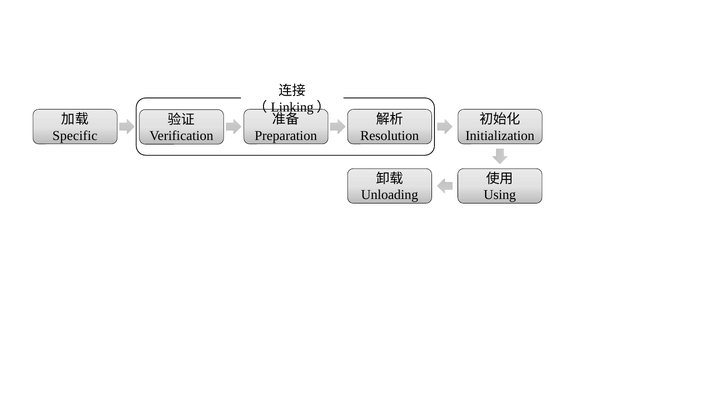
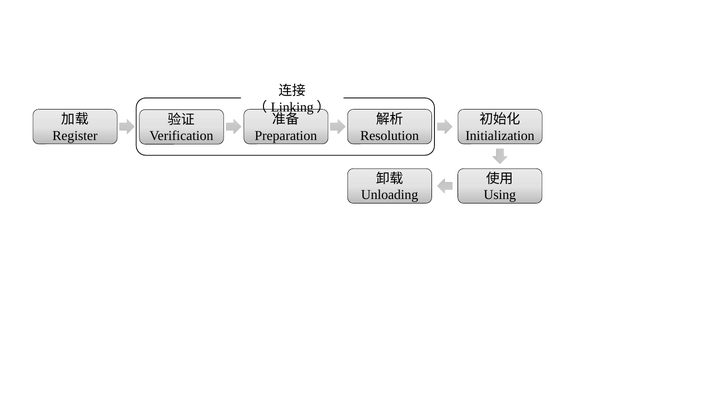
Specific: Specific -> Register
